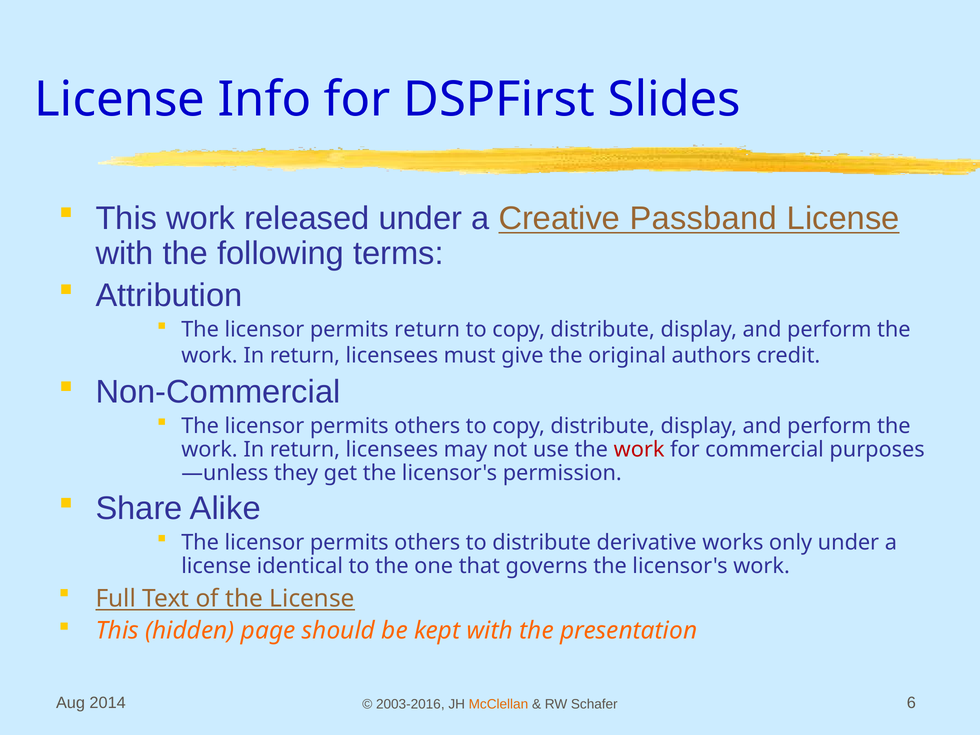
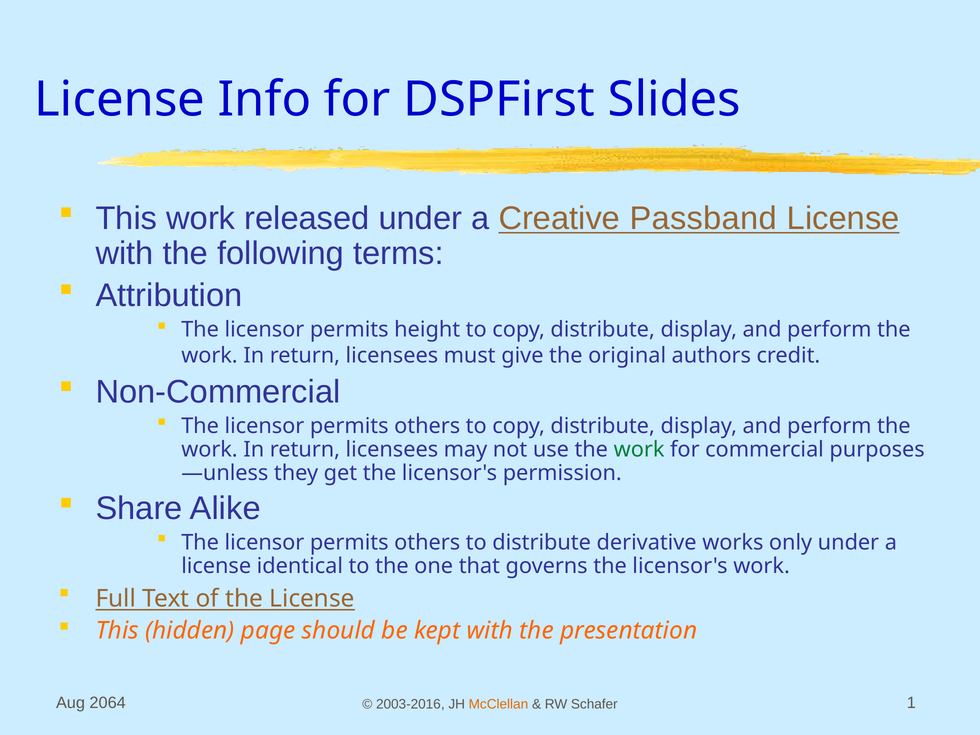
permits return: return -> height
work at (639, 449) colour: red -> green
2014: 2014 -> 2064
6: 6 -> 1
